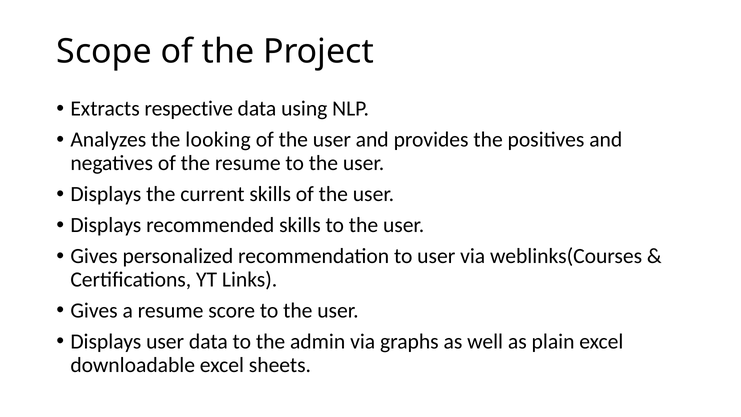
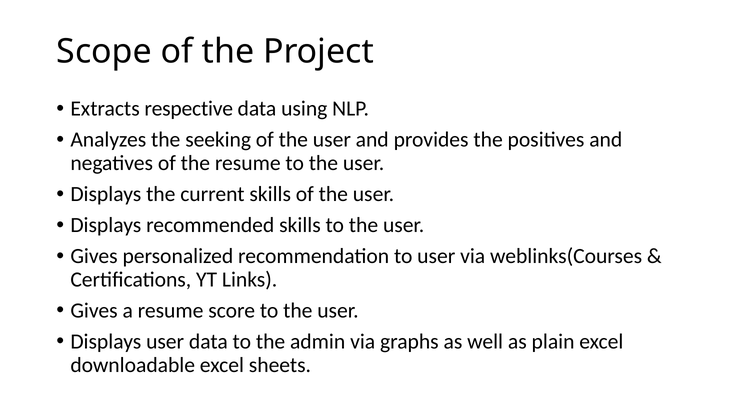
looking: looking -> seeking
